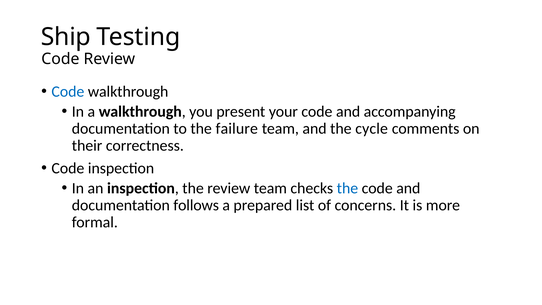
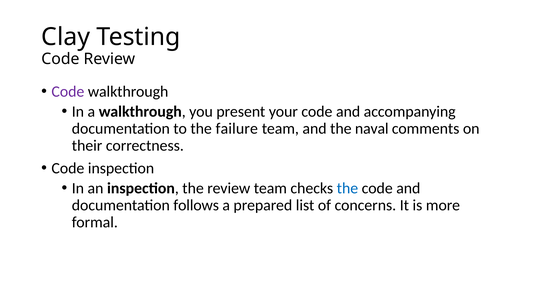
Ship: Ship -> Clay
Code at (68, 92) colour: blue -> purple
cycle: cycle -> naval
